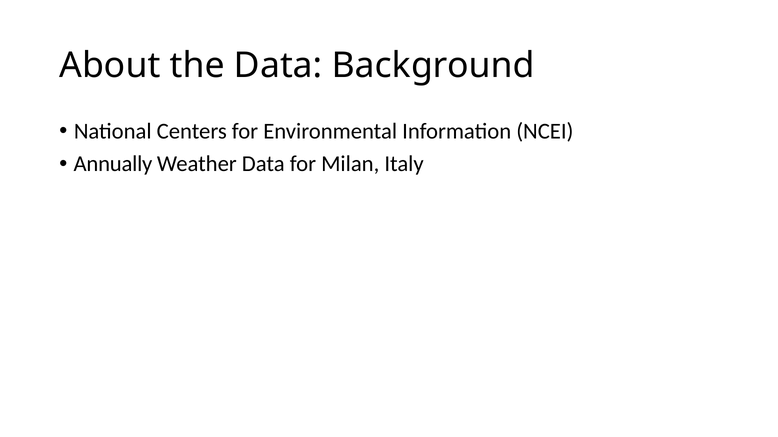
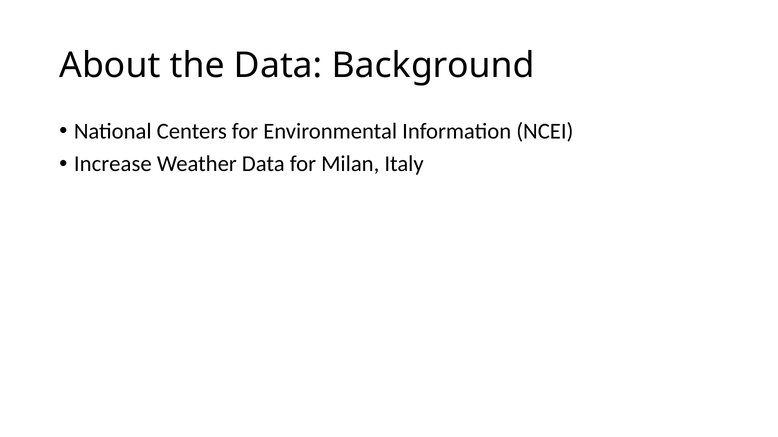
Annually: Annually -> Increase
